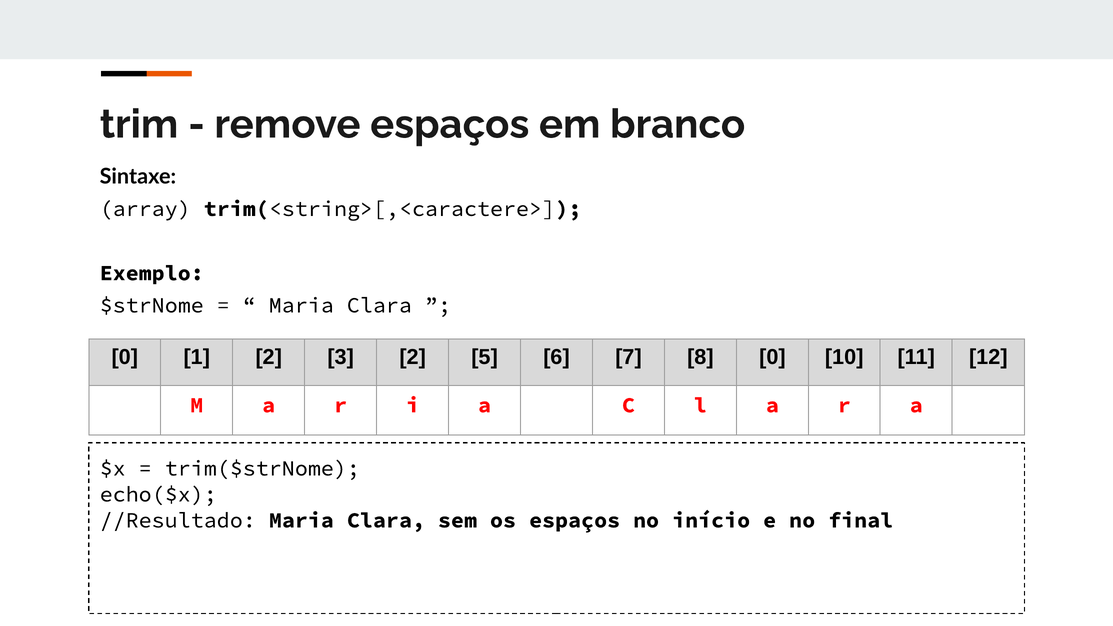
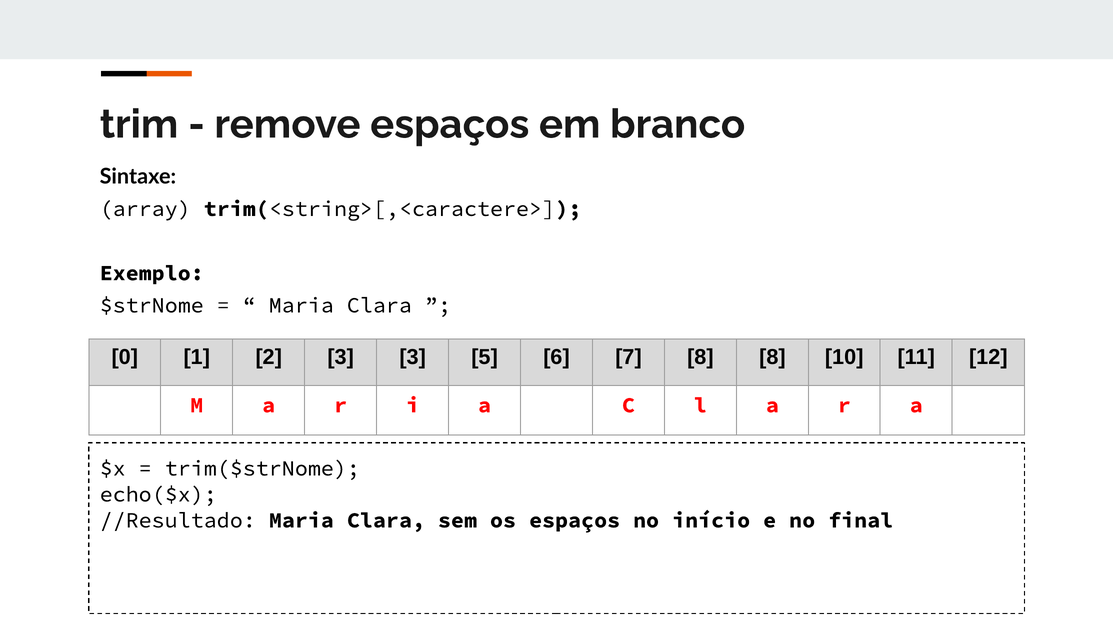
3 2: 2 -> 3
8 0: 0 -> 8
